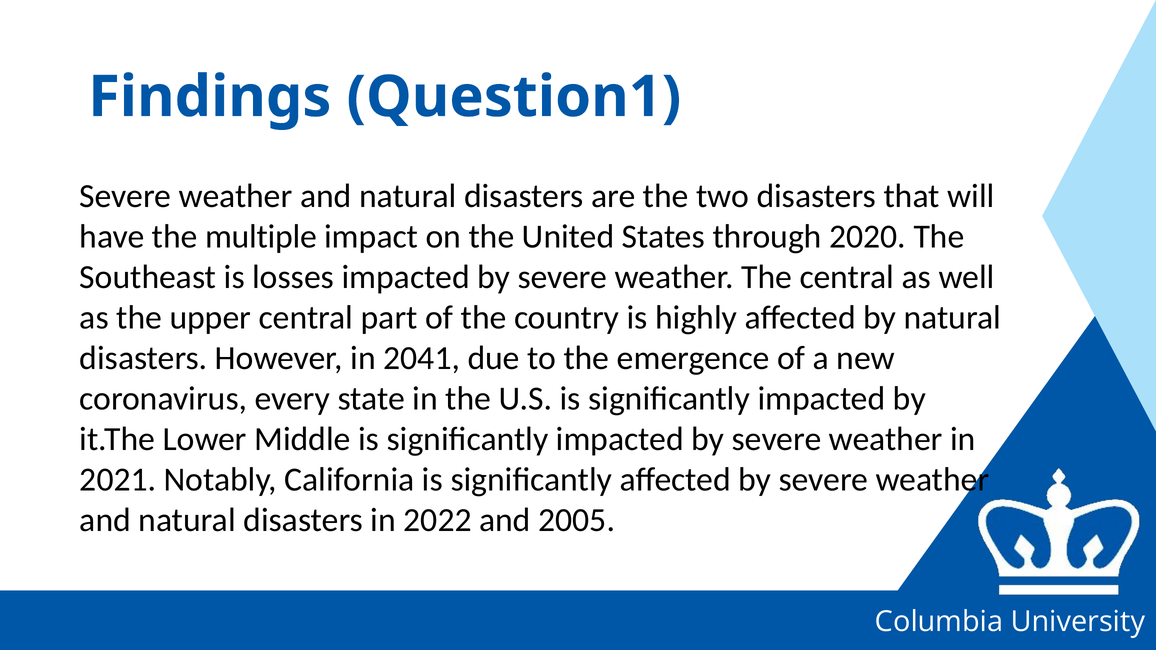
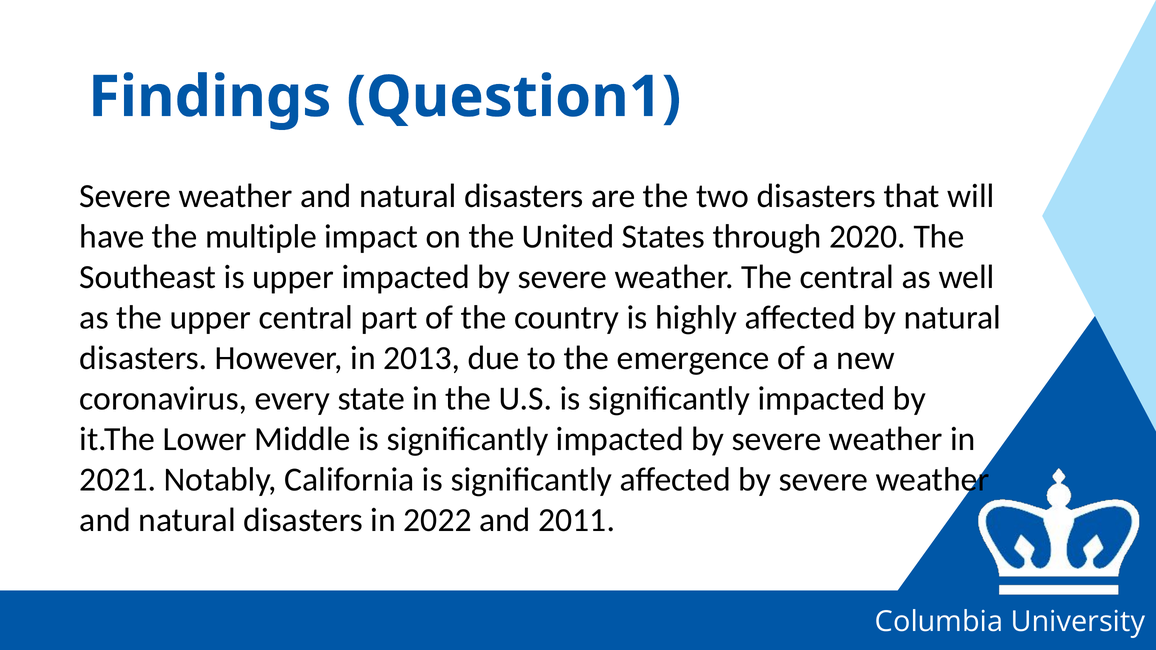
is losses: losses -> upper
2041: 2041 -> 2013
2005: 2005 -> 2011
